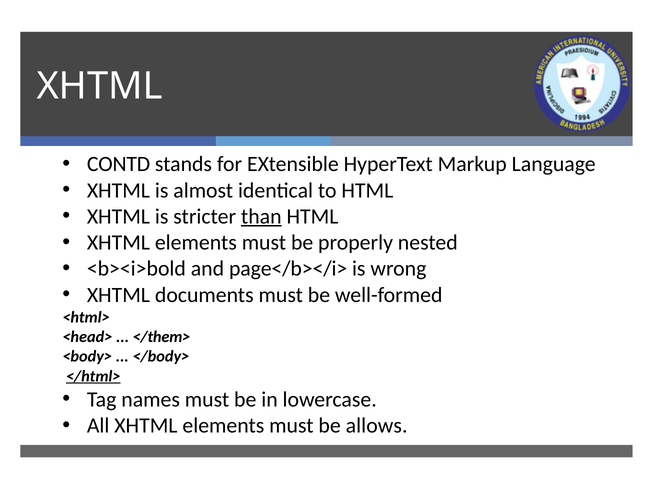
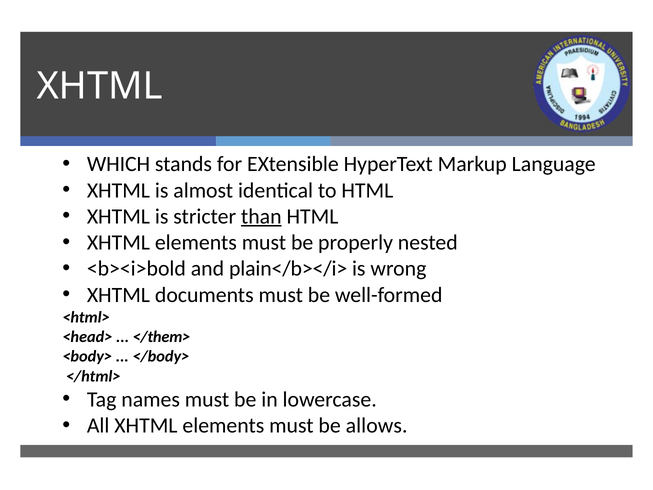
CONTD: CONTD -> WHICH
page</b></i>: page</b></i> -> plain</b></i>
</html> underline: present -> none
